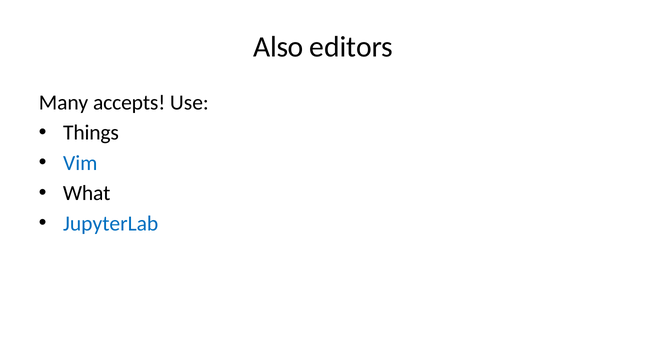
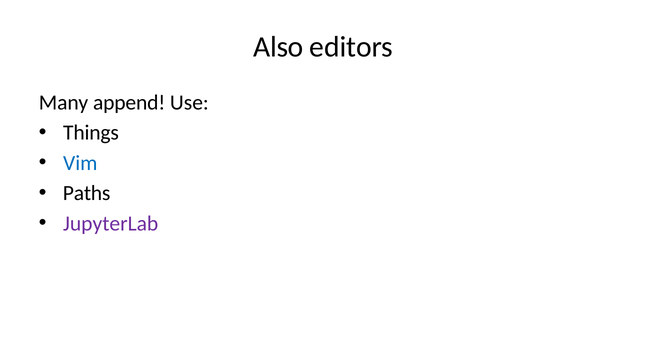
accepts: accepts -> append
What: What -> Paths
JupyterLab colour: blue -> purple
